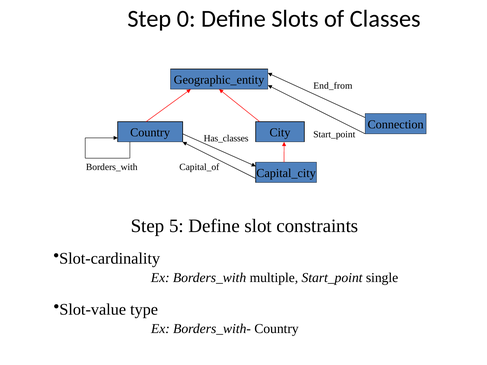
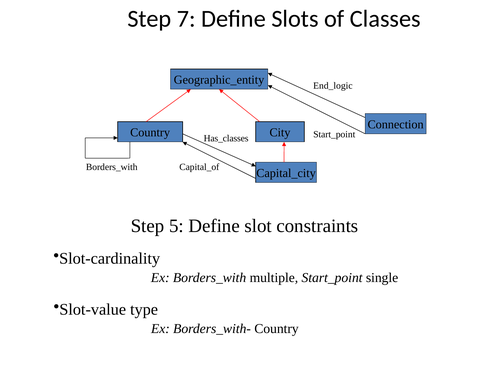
0: 0 -> 7
End_from: End_from -> End_logic
